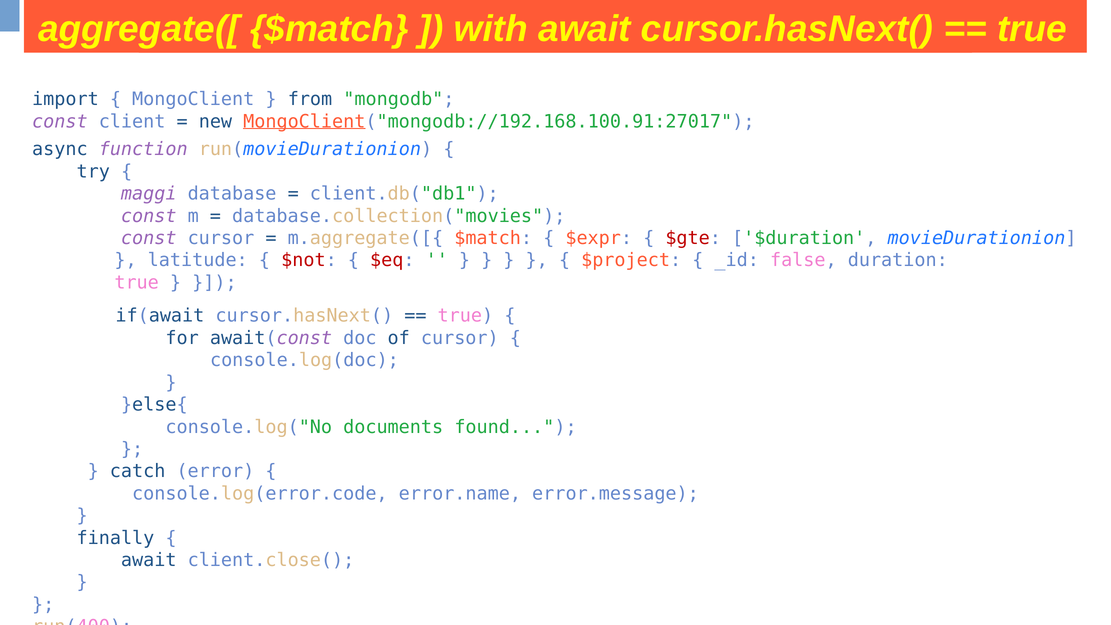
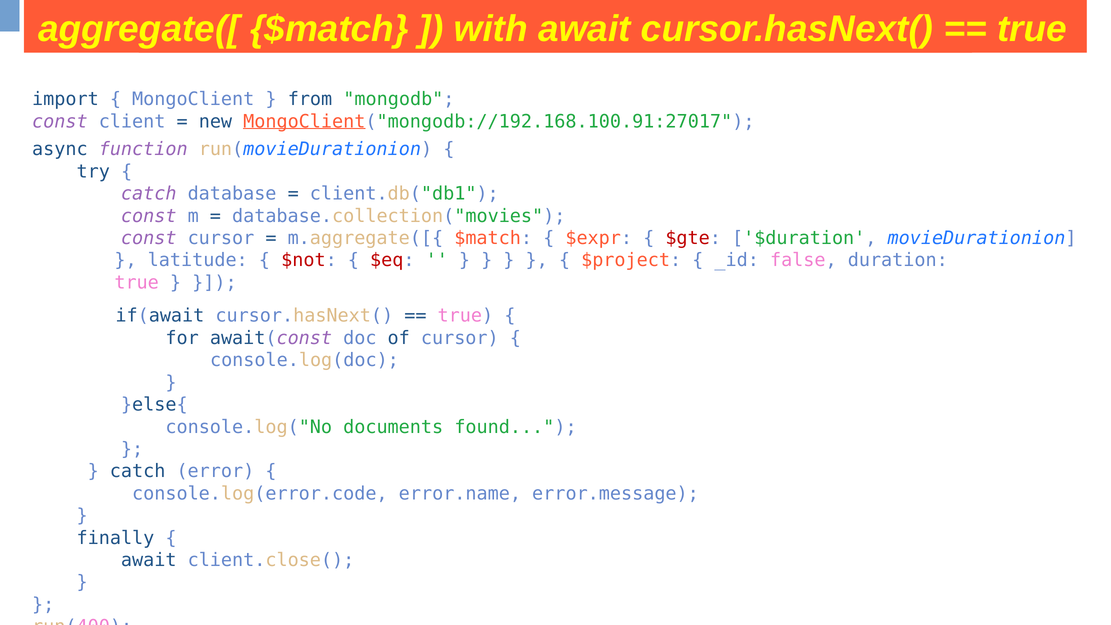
maggi at (149, 194): maggi -> catch
